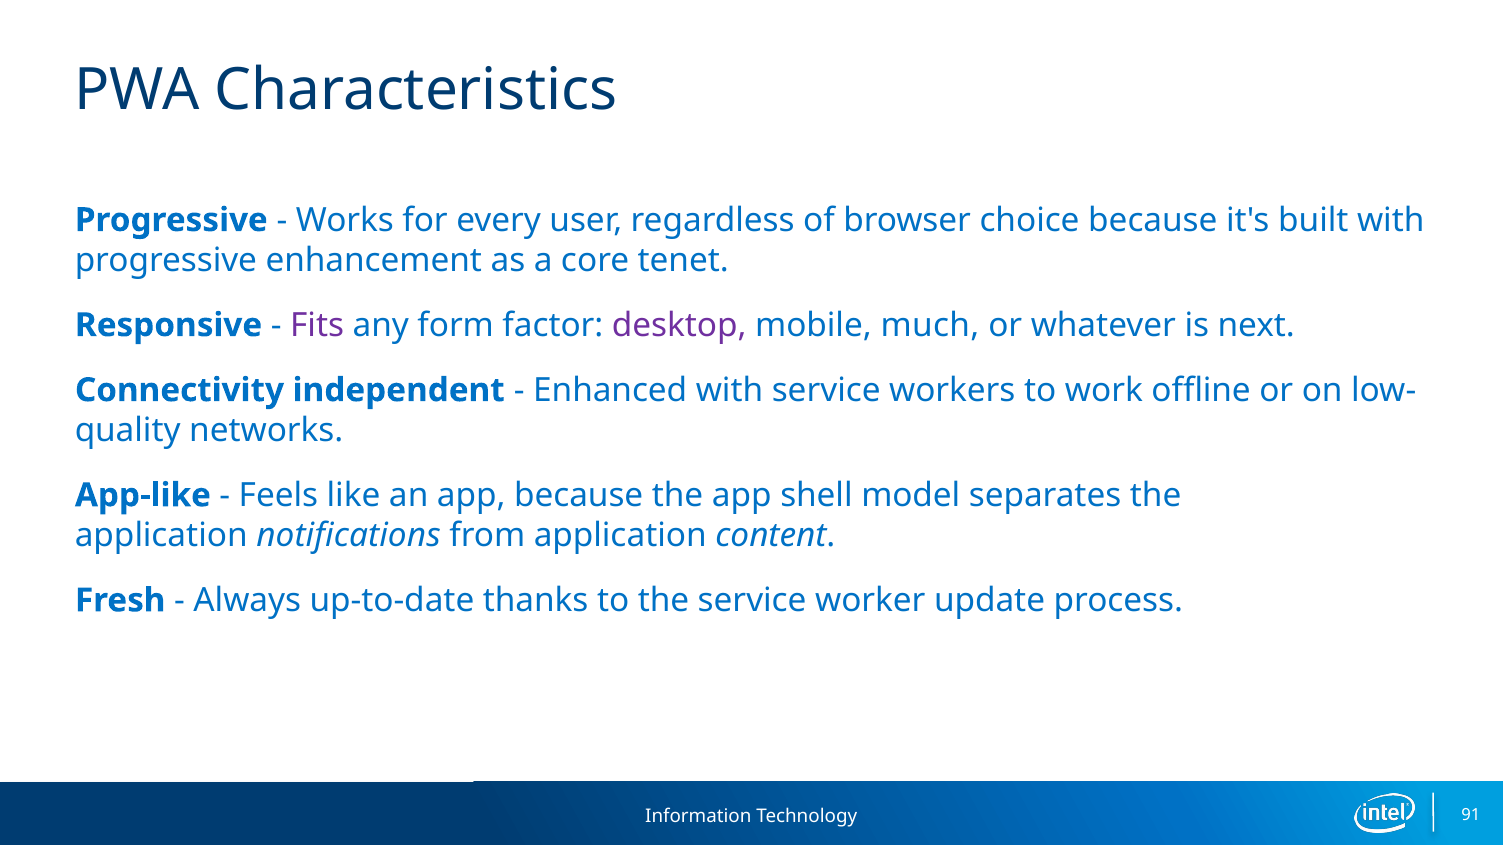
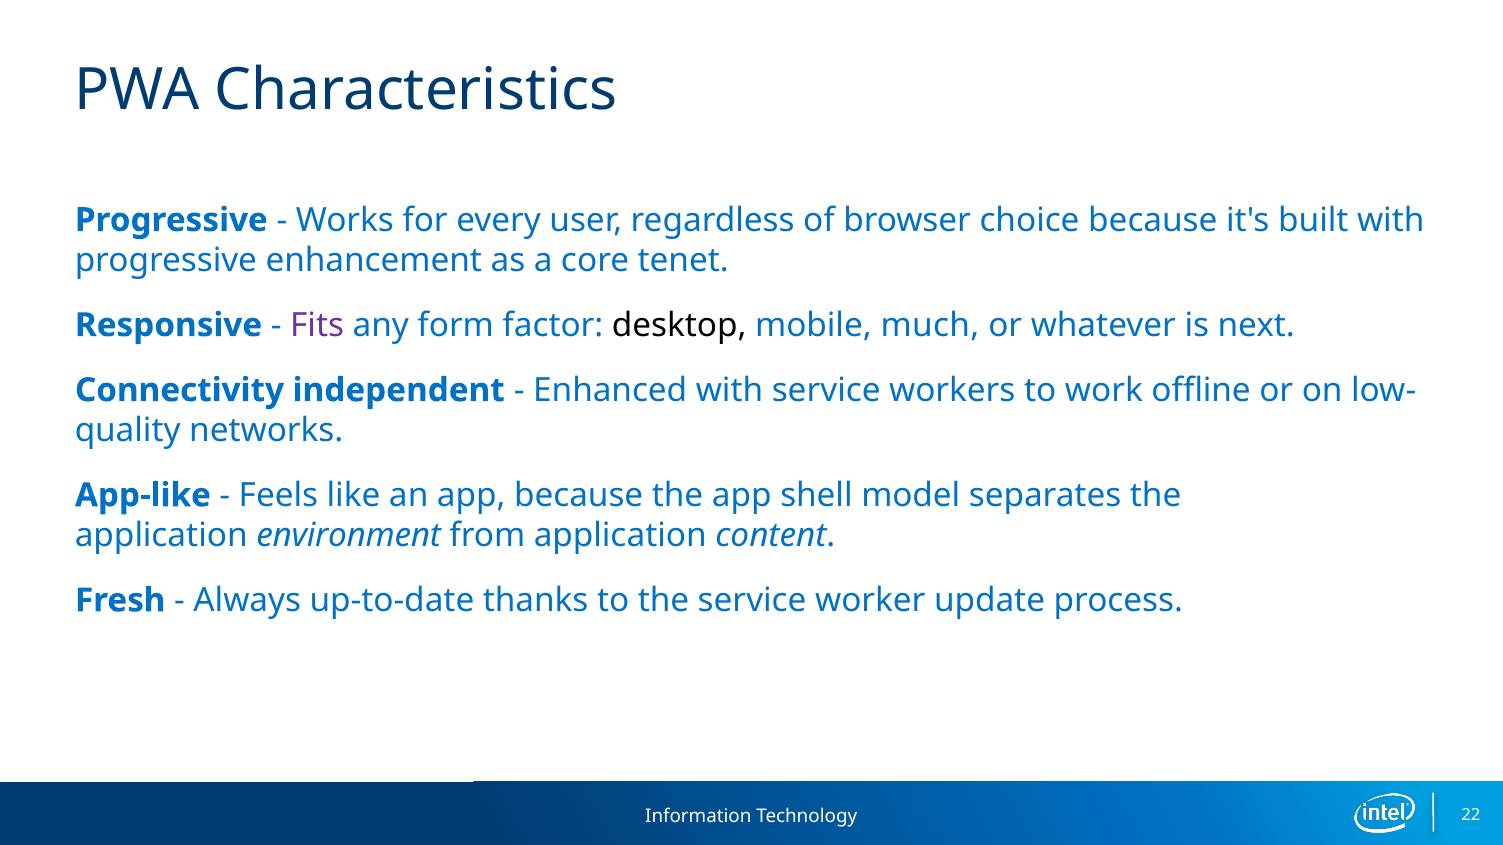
desktop colour: purple -> black
notifications: notifications -> environment
91: 91 -> 22
